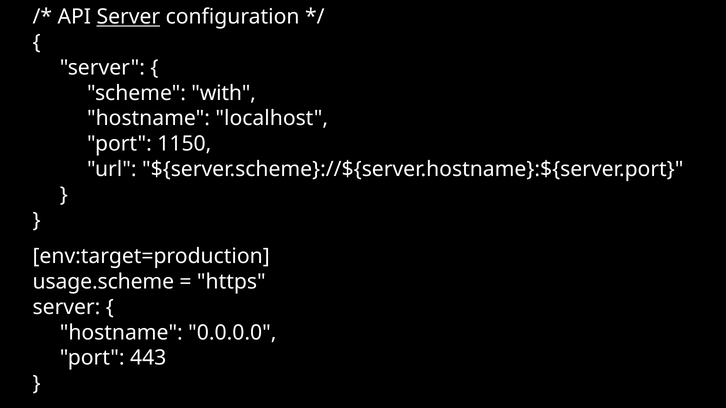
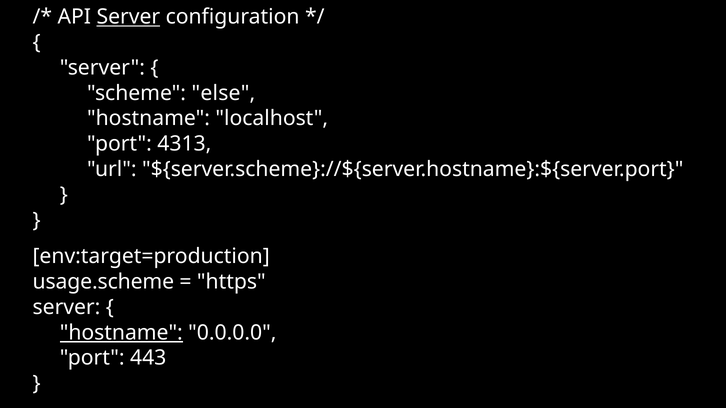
with: with -> else
1150: 1150 -> 4313
hostname at (121, 333) underline: none -> present
